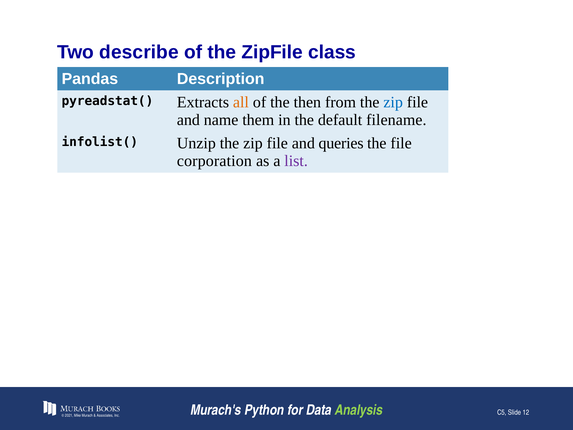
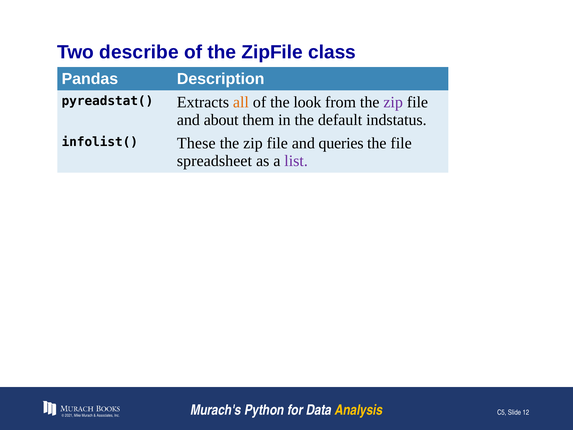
then: then -> look
zip at (393, 102) colour: blue -> purple
name: name -> about
filename: filename -> indstatus
Unzip: Unzip -> These
corporation: corporation -> spreadsheet
Analysis colour: light green -> yellow
